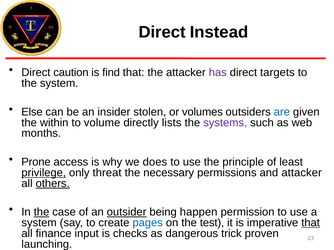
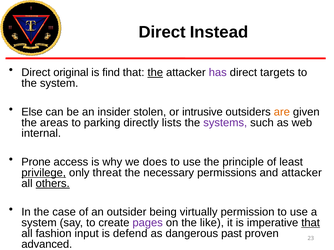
caution: caution -> original
the at (155, 73) underline: none -> present
volumes: volumes -> intrusive
are colour: blue -> orange
within: within -> areas
volume: volume -> parking
months: months -> internal
the at (42, 213) underline: present -> none
outsider underline: present -> none
happen: happen -> virtually
pages colour: blue -> purple
test: test -> like
finance: finance -> fashion
checks: checks -> defend
trick: trick -> past
launching: launching -> advanced
